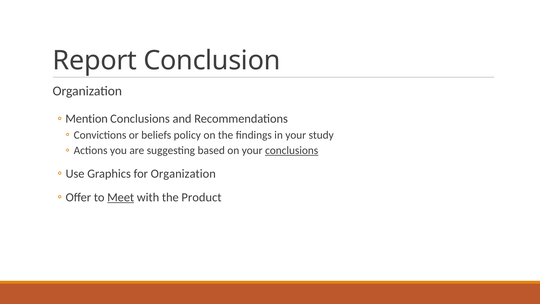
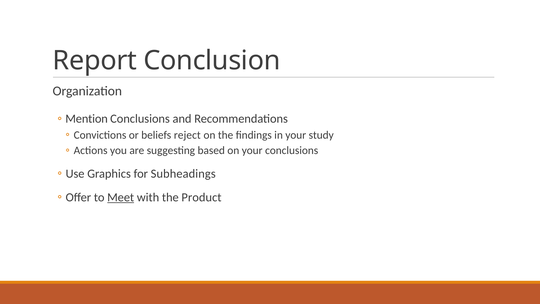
policy: policy -> reject
conclusions at (292, 150) underline: present -> none
for Organization: Organization -> Subheadings
